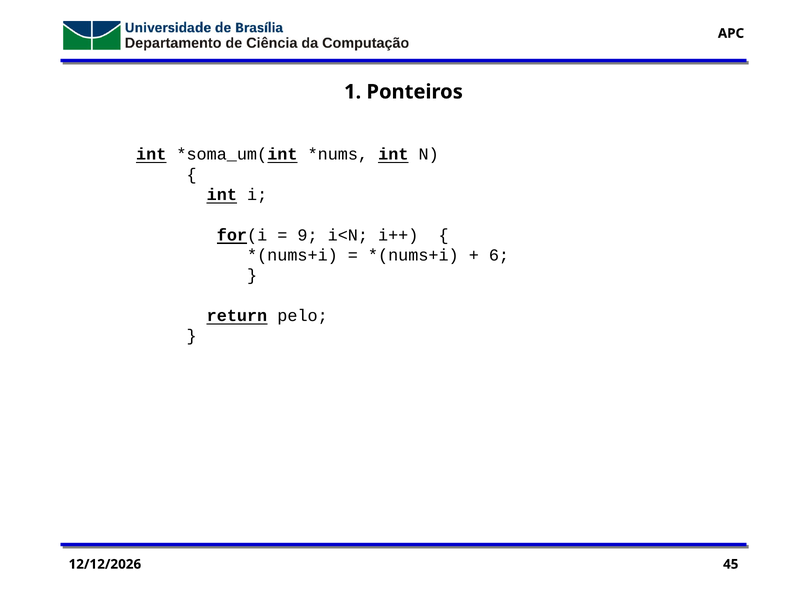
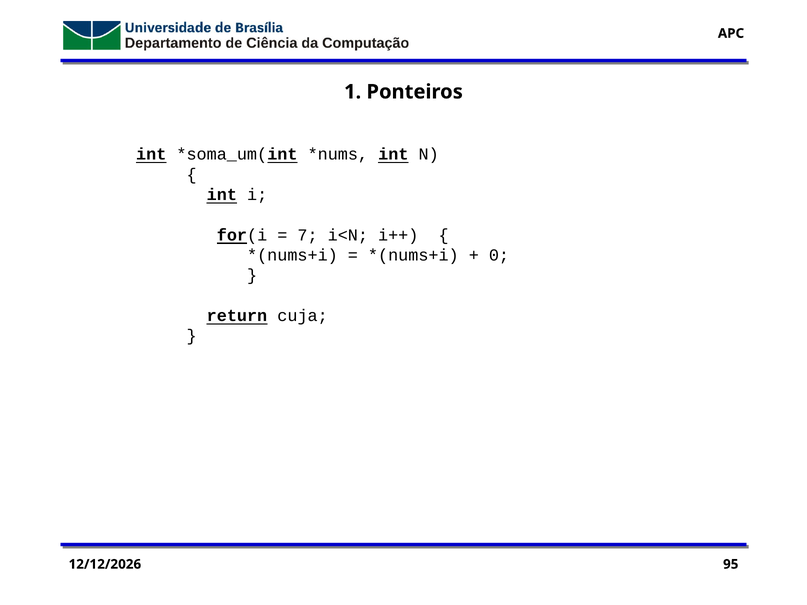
9: 9 -> 7
6: 6 -> 0
pelo: pelo -> cuja
45: 45 -> 95
